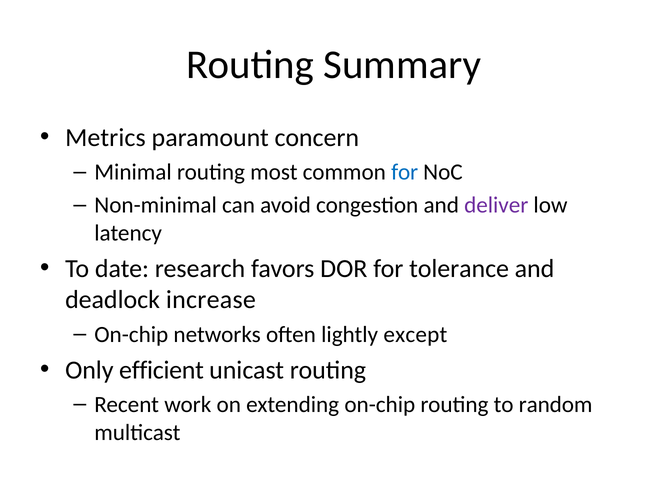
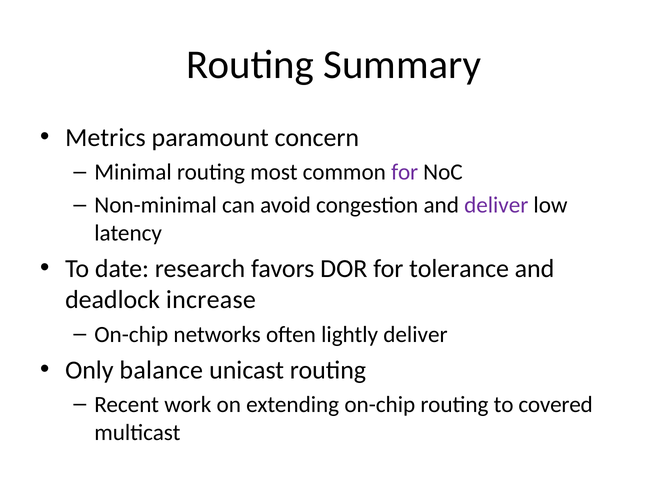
for at (405, 172) colour: blue -> purple
lightly except: except -> deliver
efficient: efficient -> balance
random: random -> covered
